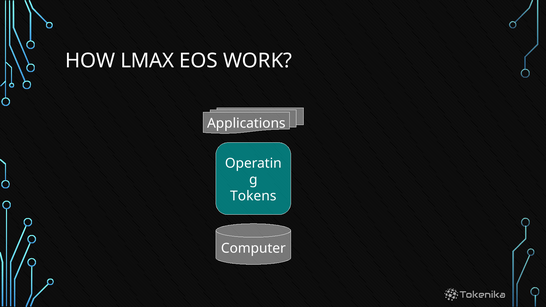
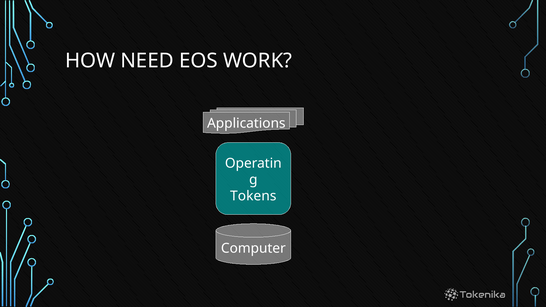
LMAX: LMAX -> NEED
